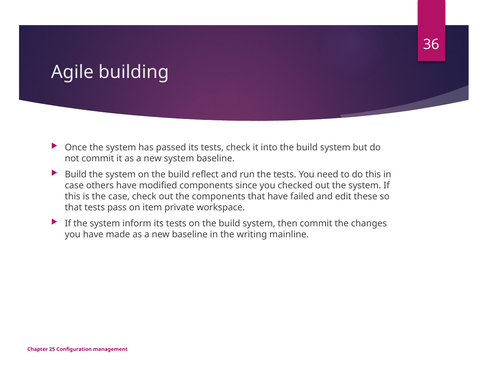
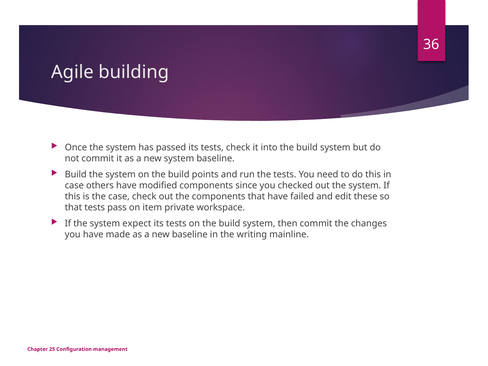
reflect: reflect -> points
inform: inform -> expect
